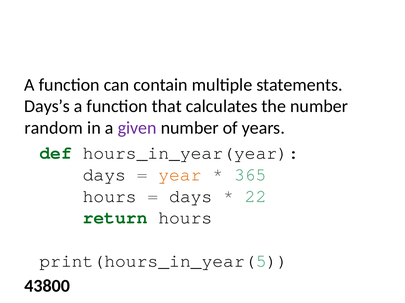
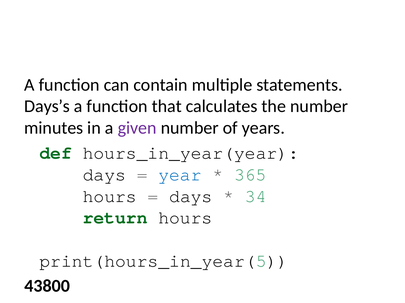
random: random -> minutes
year colour: orange -> blue
22: 22 -> 34
